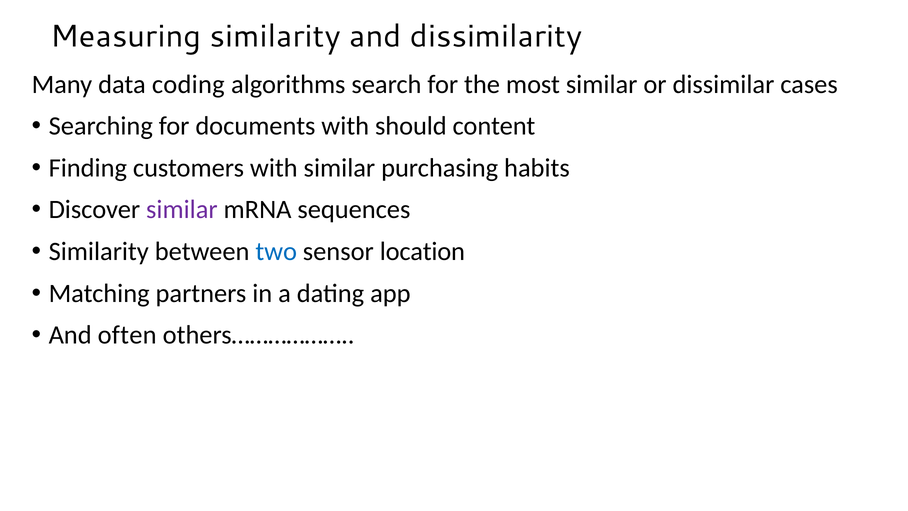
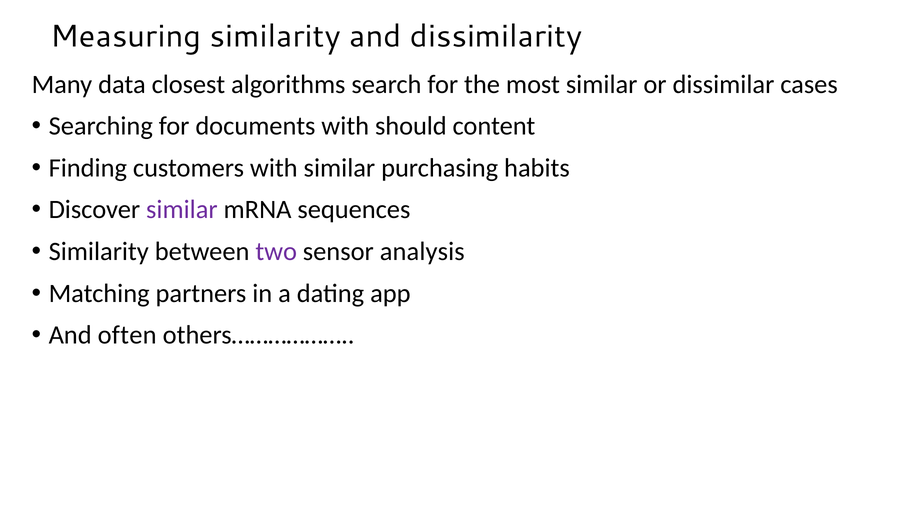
coding: coding -> closest
two colour: blue -> purple
location: location -> analysis
